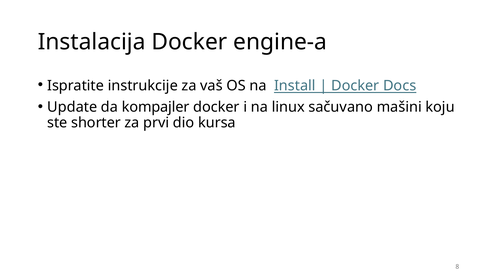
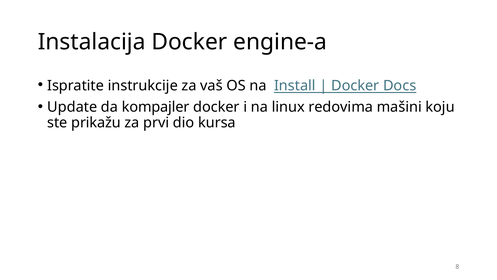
sačuvano: sačuvano -> redovima
shorter: shorter -> prikažu
